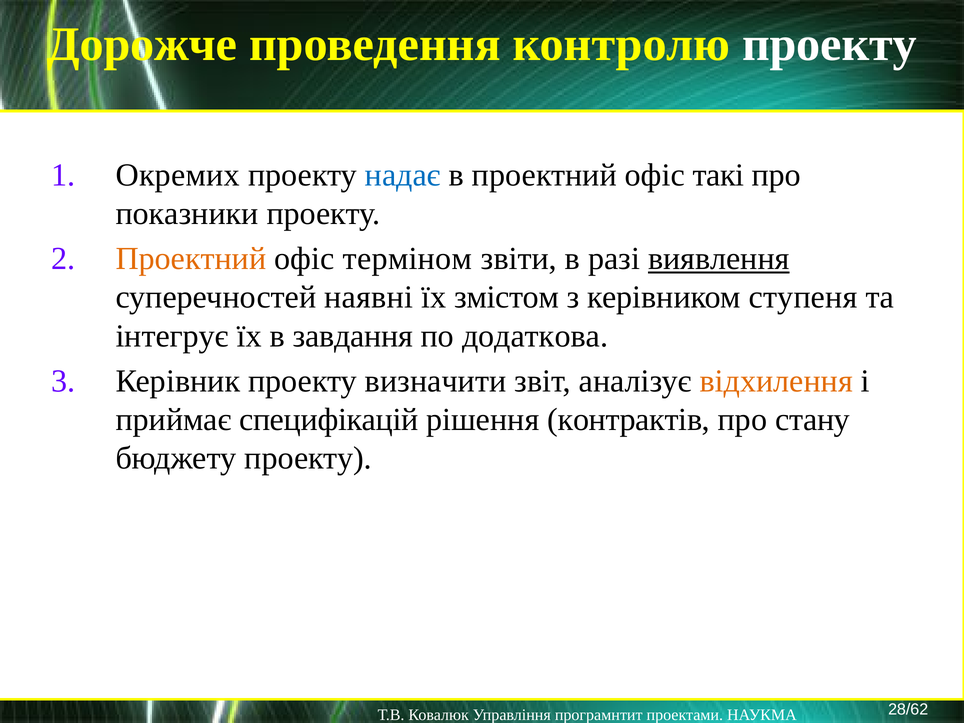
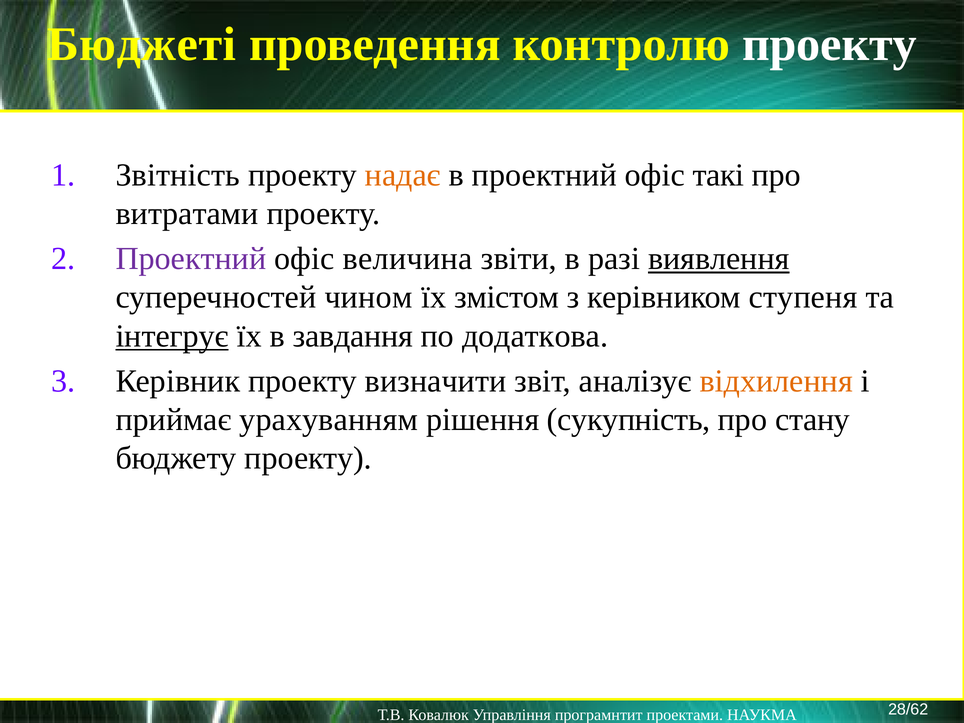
Дорожче: Дорожче -> Бюджеті
Окремих: Окремих -> Звітність
надає colour: blue -> orange
показники: показники -> витратами
Проектний at (191, 259) colour: orange -> purple
терміном: терміном -> величина
наявні: наявні -> чином
інтегрує underline: none -> present
специфікацій: специфікацій -> урахуванням
контрактів: контрактів -> сукупність
